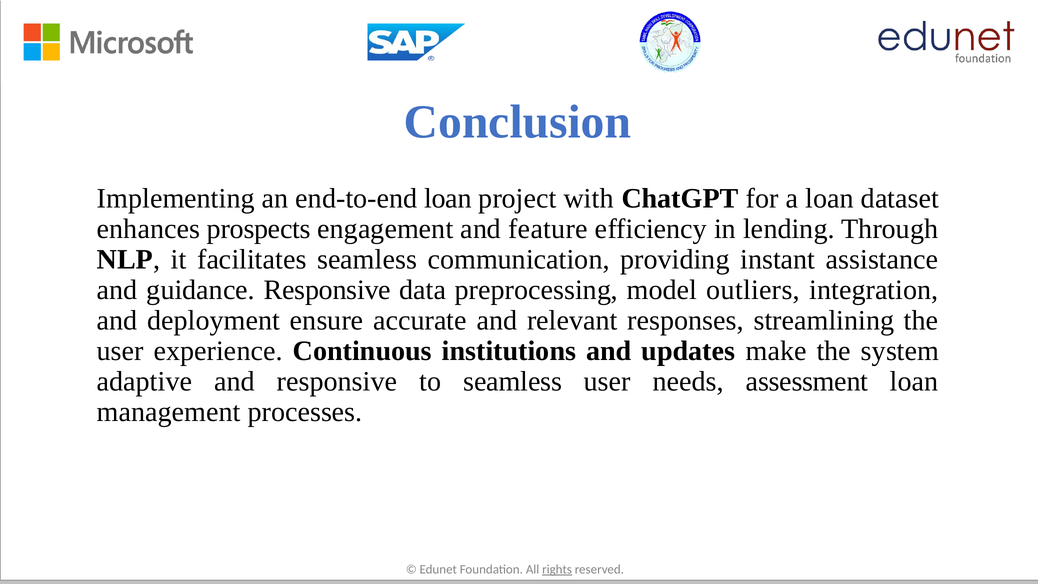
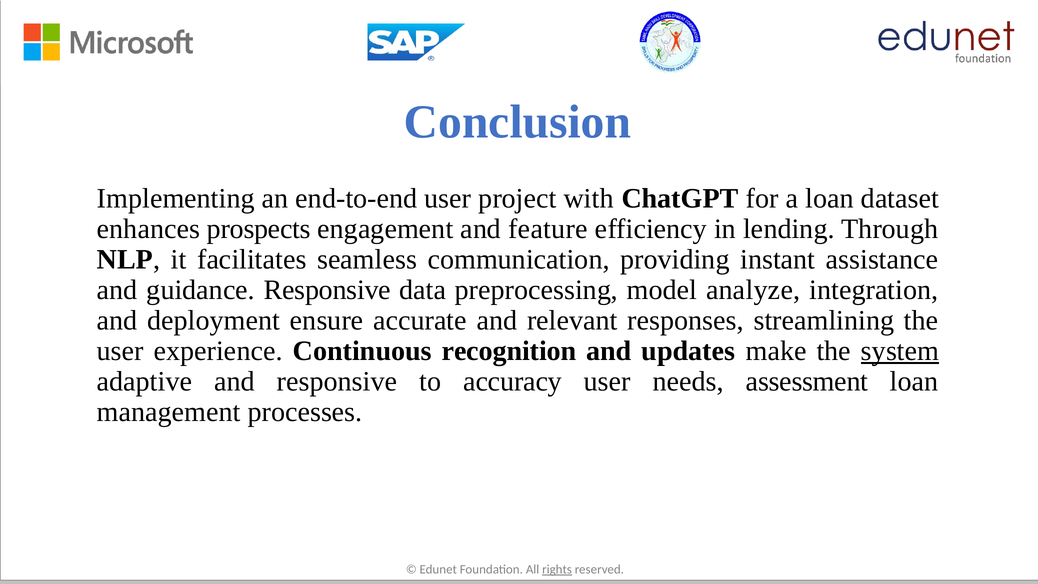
end-to-end loan: loan -> user
outliers: outliers -> analyze
institutions: institutions -> recognition
system underline: none -> present
to seamless: seamless -> accuracy
